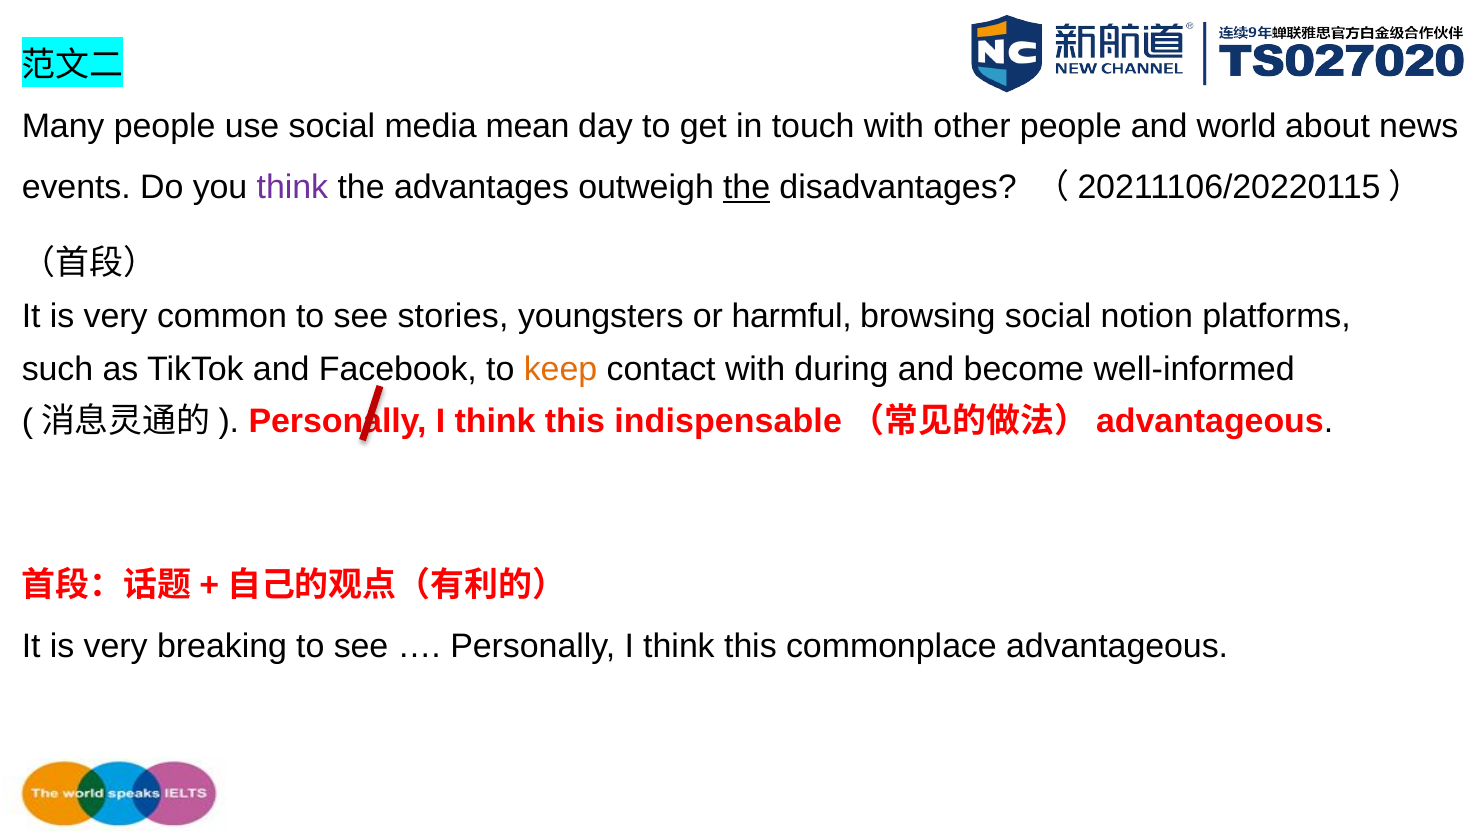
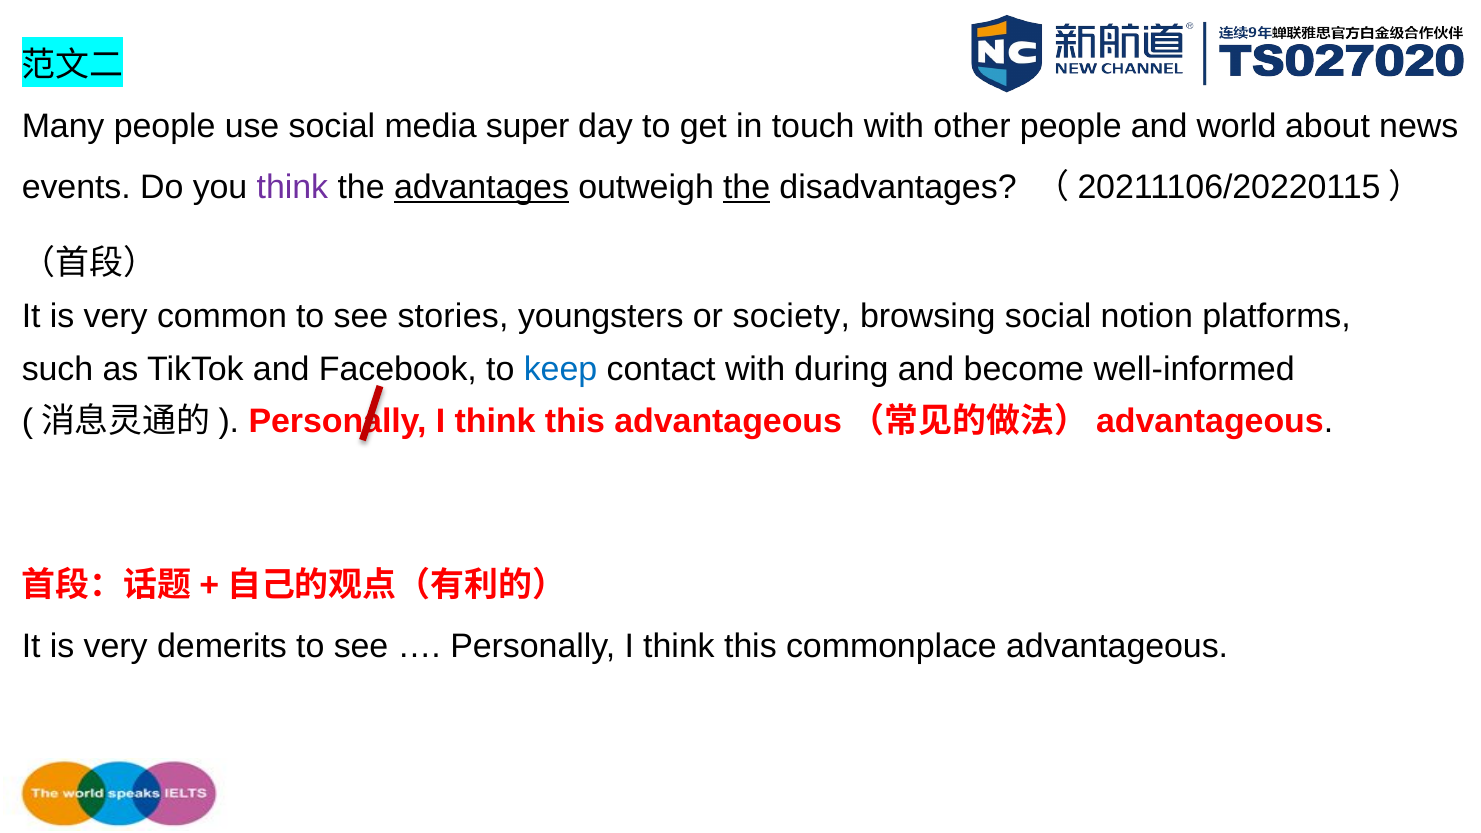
mean: mean -> super
advantages underline: none -> present
harmful: harmful -> society
keep colour: orange -> blue
this indispensable: indispensable -> advantageous
breaking: breaking -> demerits
